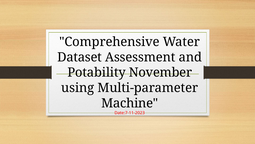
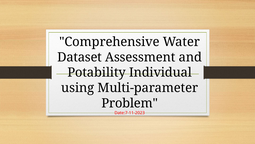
November: November -> Individual
Machine: Machine -> Problem
